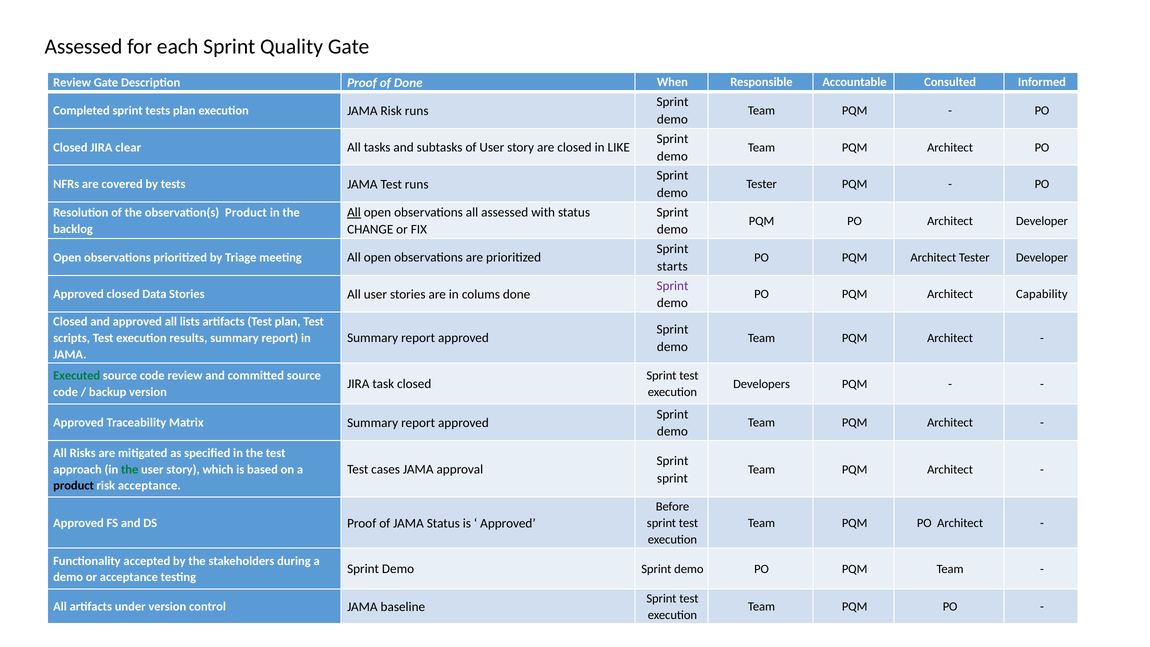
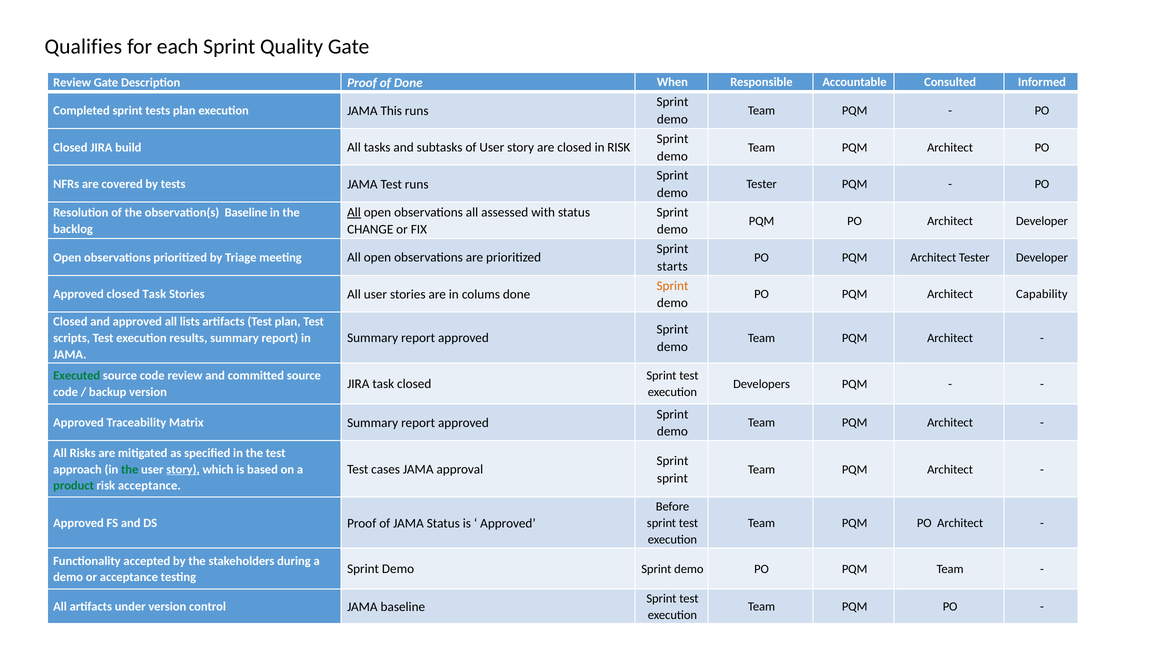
Assessed at (83, 47): Assessed -> Qualifies
JAMA Risk: Risk -> This
clear: clear -> build
in LIKE: LIKE -> RISK
observation(s Product: Product -> Baseline
Sprint at (672, 286) colour: purple -> orange
closed Data: Data -> Task
story at (183, 469) underline: none -> present
product at (74, 486) colour: black -> green
